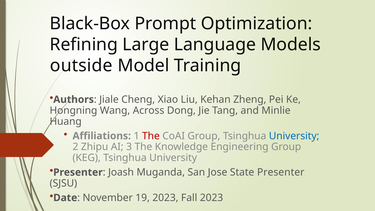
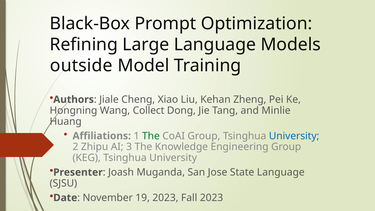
Across: Across -> Collect
The at (151, 136) colour: red -> green
State Presenter: Presenter -> Language
